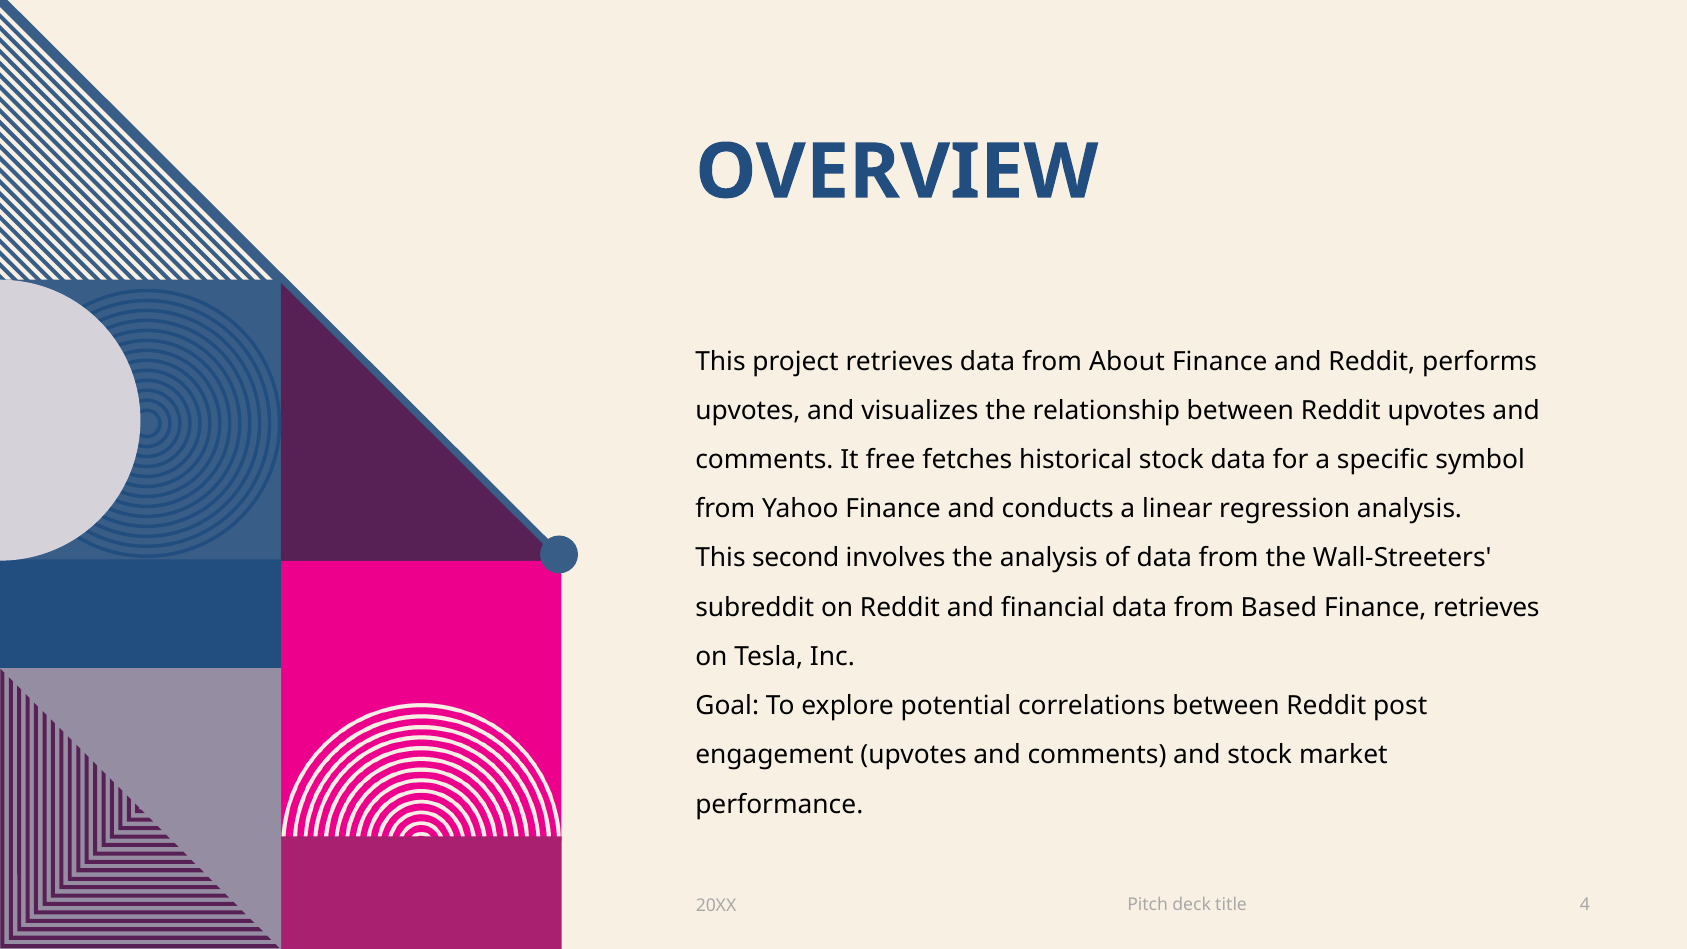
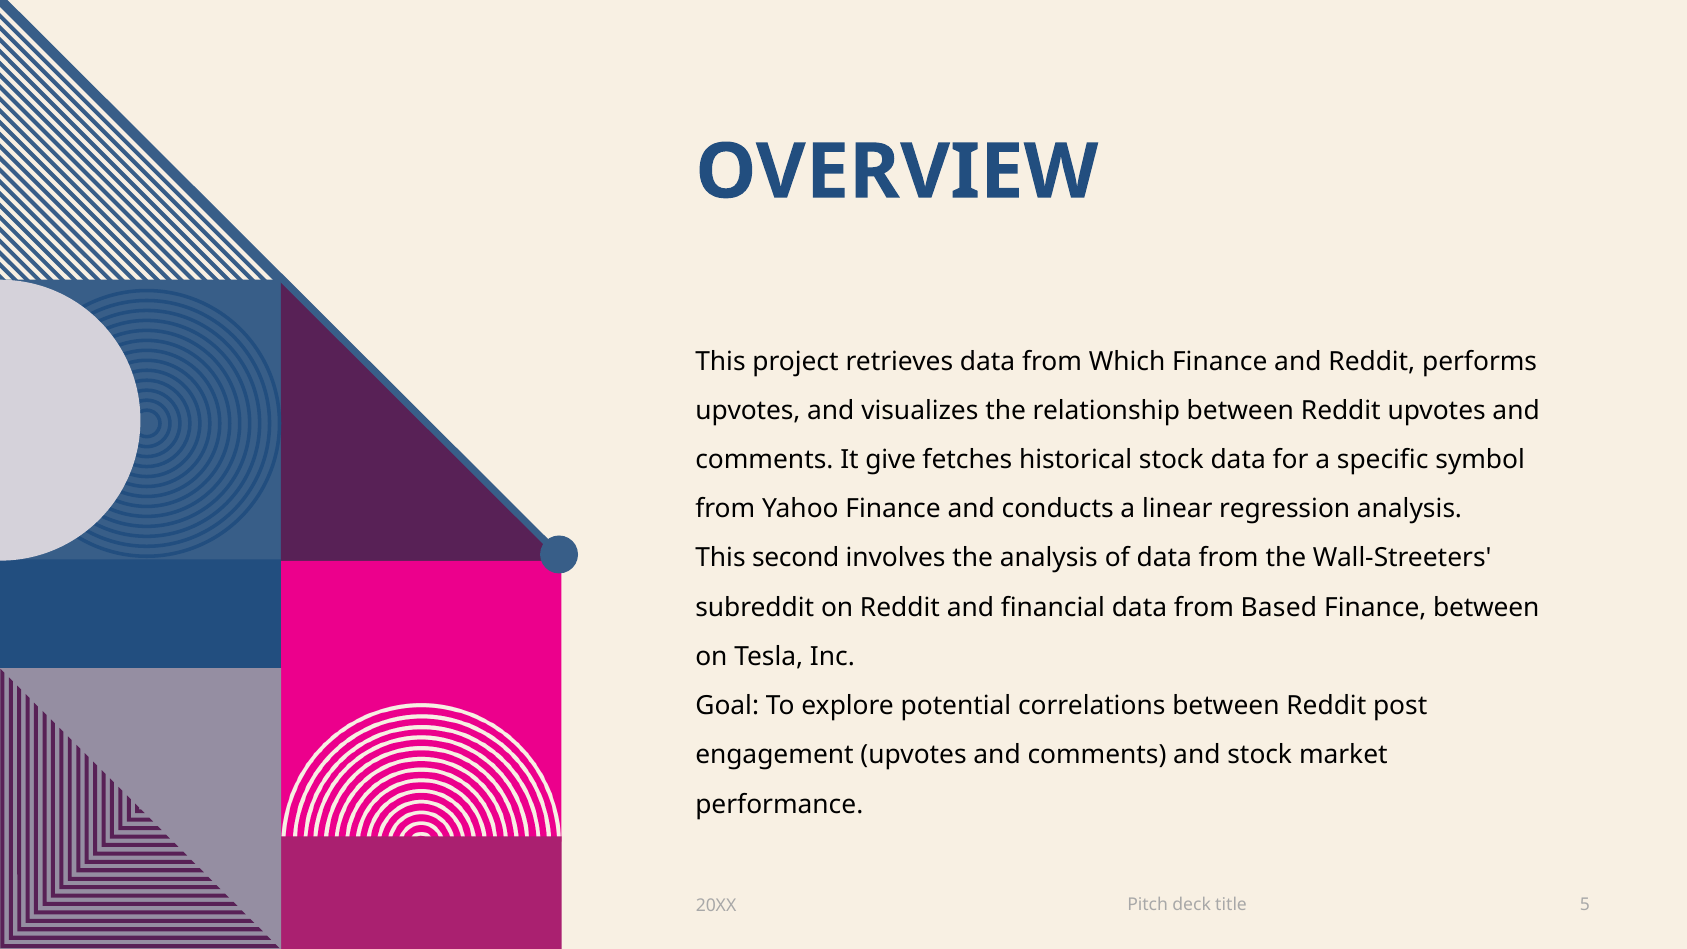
About: About -> Which
free: free -> give
Finance retrieves: retrieves -> between
4: 4 -> 5
